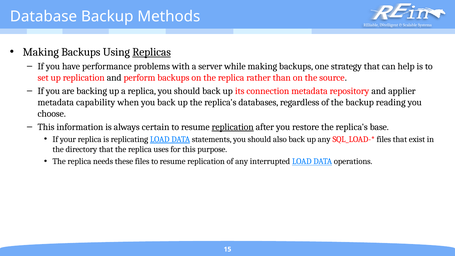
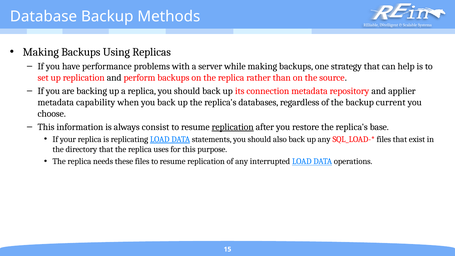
Replicas underline: present -> none
reading: reading -> current
certain: certain -> consist
